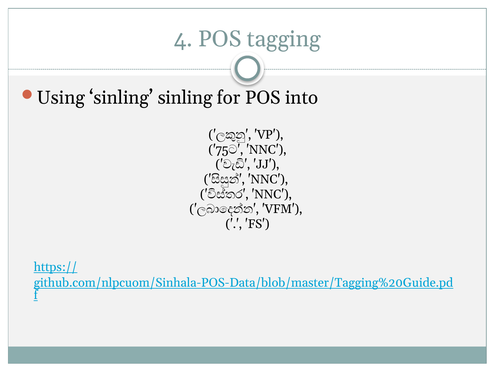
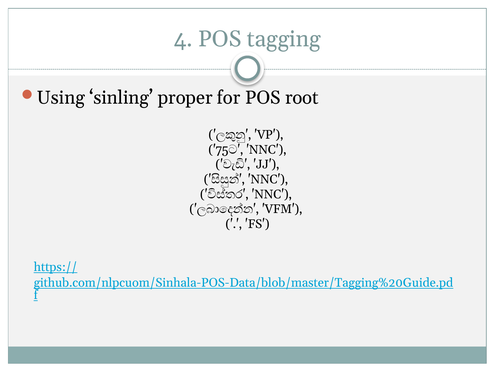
sinling sinling: sinling -> proper
into: into -> root
